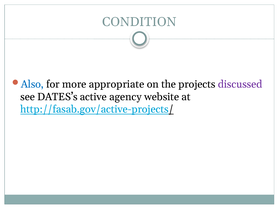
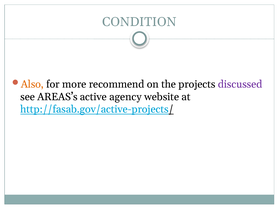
Also colour: blue -> orange
appropriate: appropriate -> recommend
DATES’s: DATES’s -> AREAS’s
